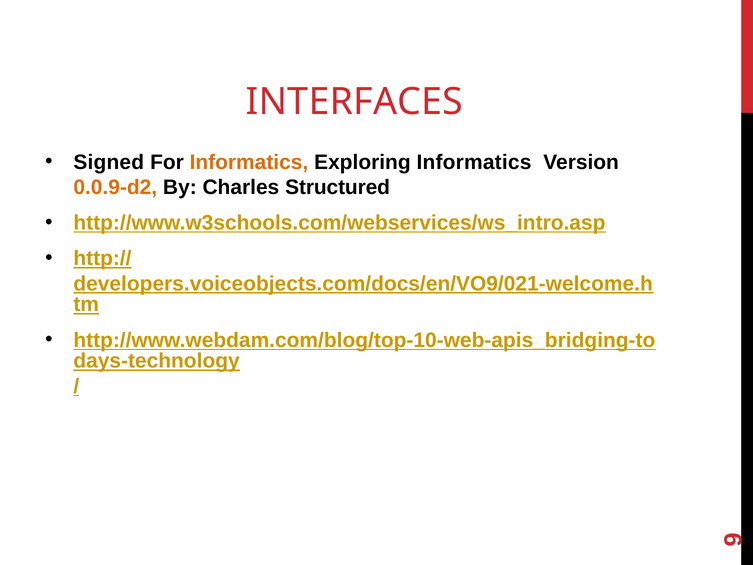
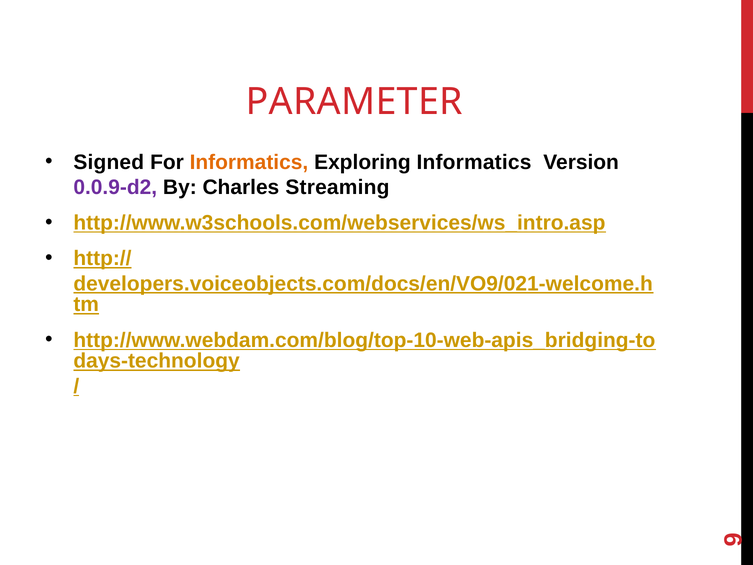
INTERFACES: INTERFACES -> PARAMETER
0.0.9-d2 colour: orange -> purple
Structured: Structured -> Streaming
